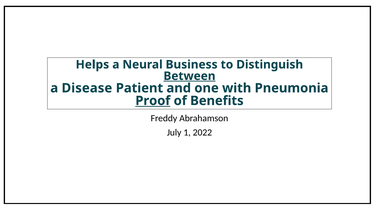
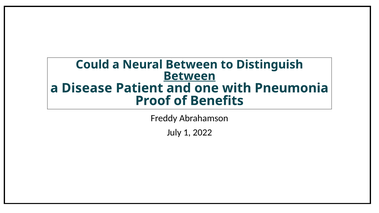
Helps: Helps -> Could
Neural Business: Business -> Between
Proof underline: present -> none
